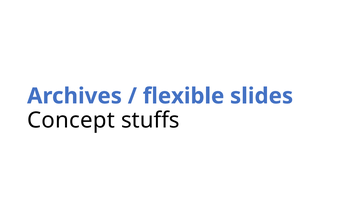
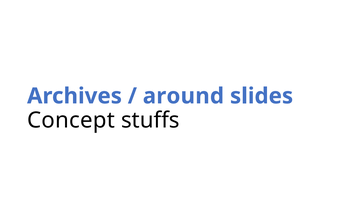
flexible: flexible -> around
